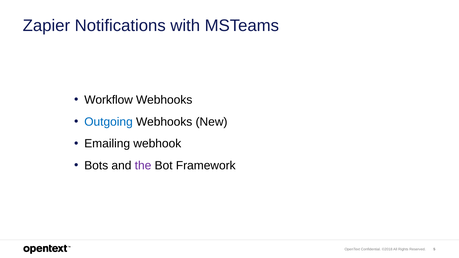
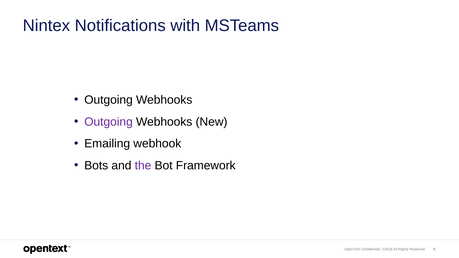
Zapier: Zapier -> Nintex
Workflow at (109, 100): Workflow -> Outgoing
Outgoing at (109, 122) colour: blue -> purple
